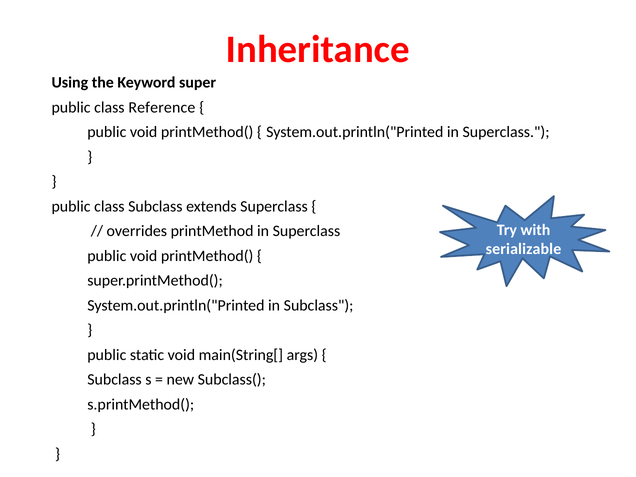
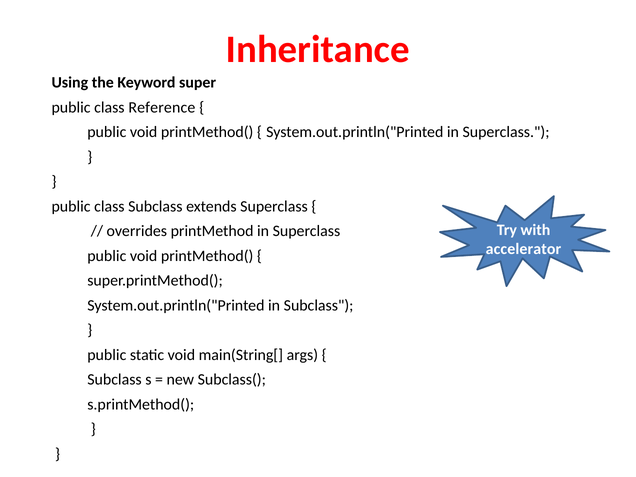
serializable: serializable -> accelerator
